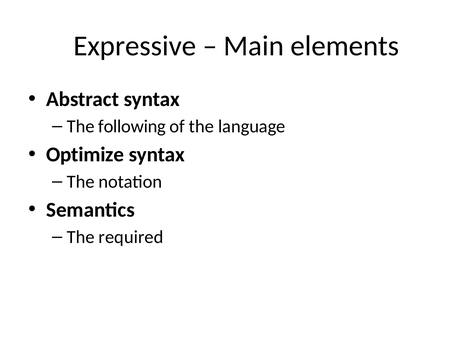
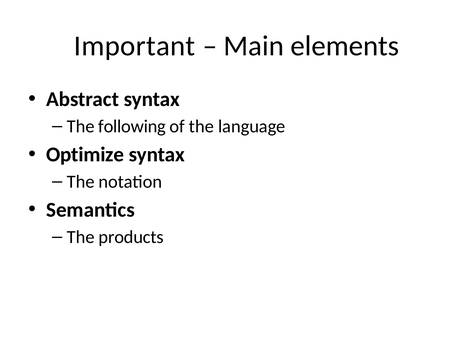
Expressive: Expressive -> Important
required: required -> products
